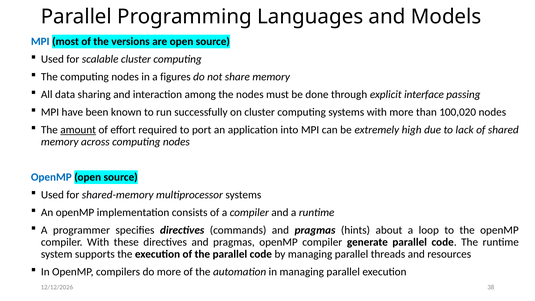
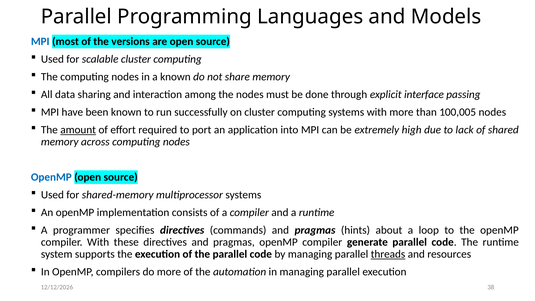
a figures: figures -> known
100,020: 100,020 -> 100,005
threads underline: none -> present
